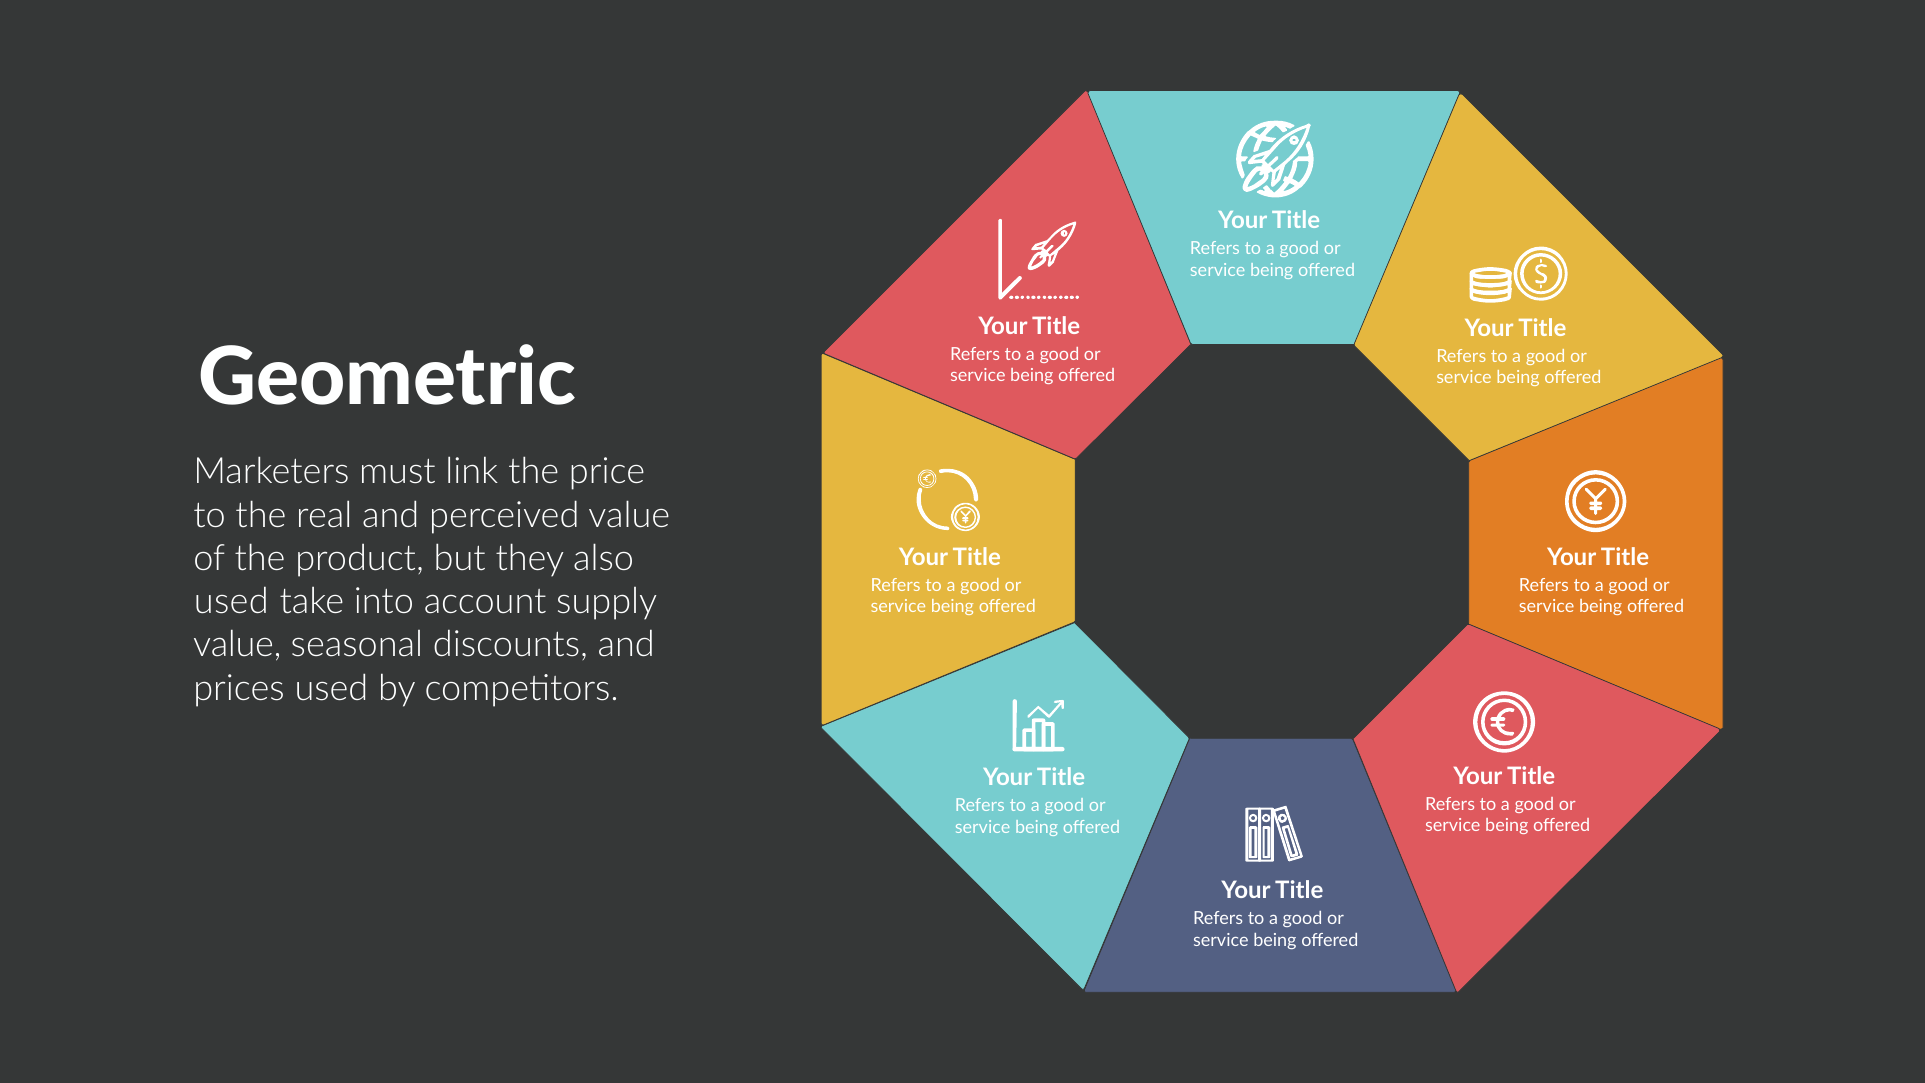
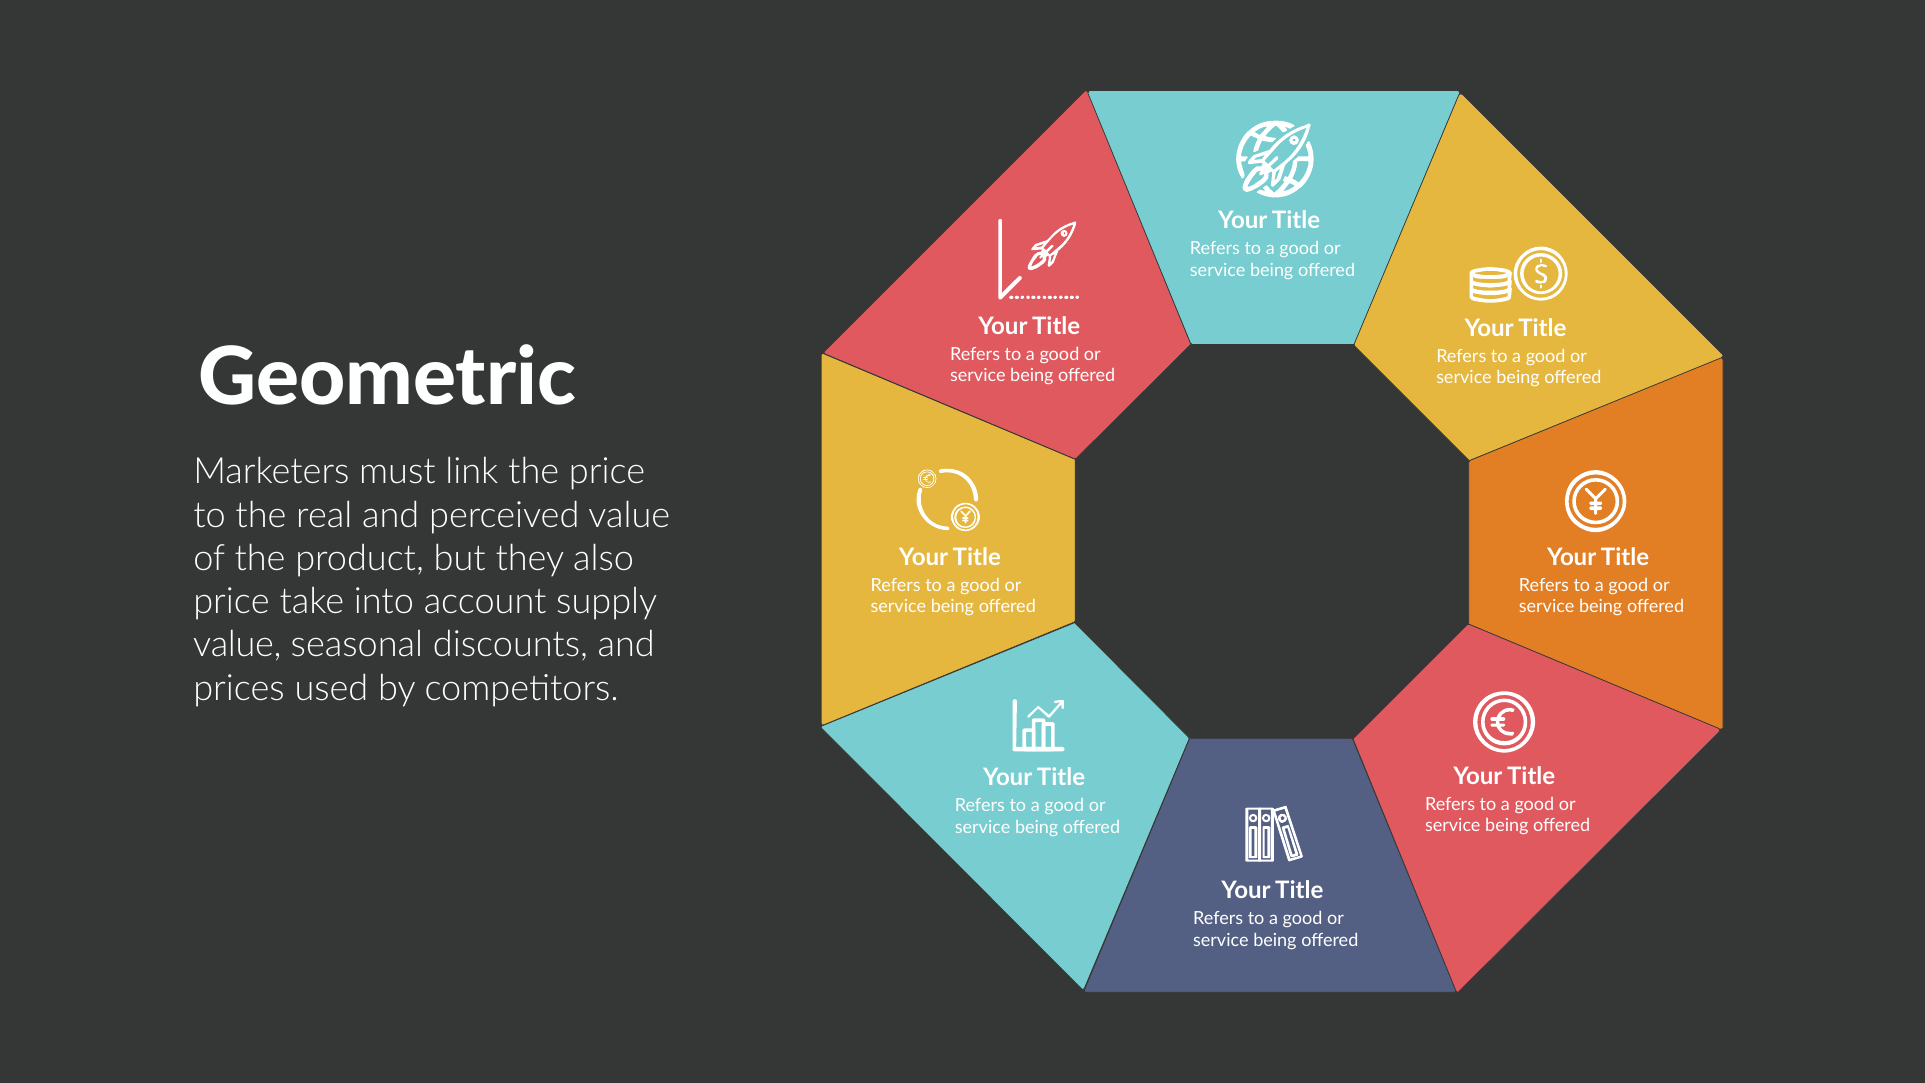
used at (231, 602): used -> price
